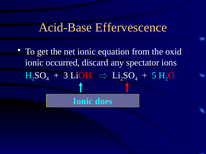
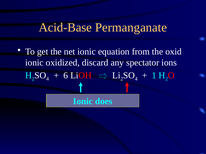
Effervescence: Effervescence -> Permanganate
occurred: occurred -> oxidized
3: 3 -> 6
5: 5 -> 1
